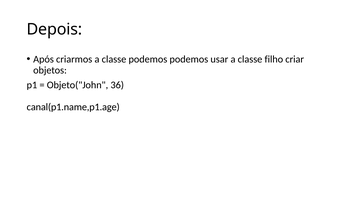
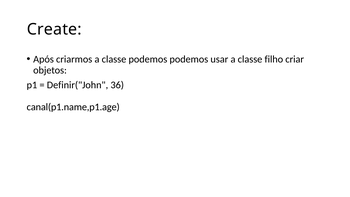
Depois: Depois -> Create
Objeto("John: Objeto("John -> Definir("John
